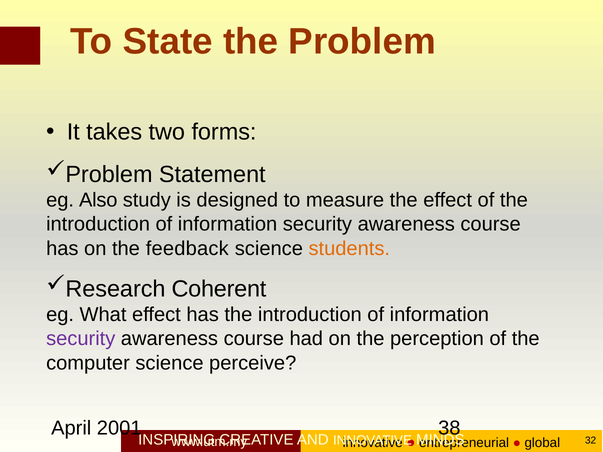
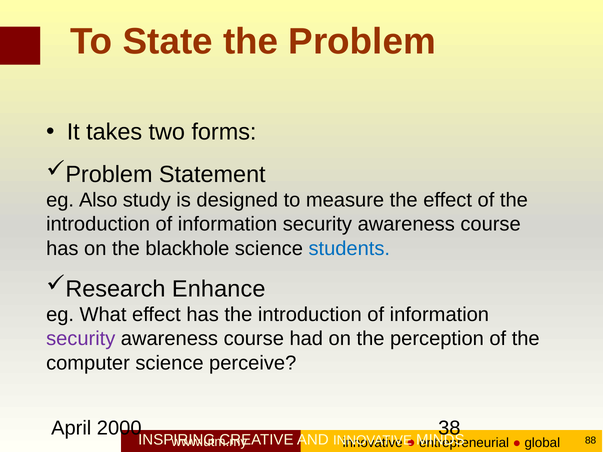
feedback: feedback -> blackhole
students colour: orange -> blue
Coherent: Coherent -> Enhance
2001: 2001 -> 2000
32: 32 -> 88
